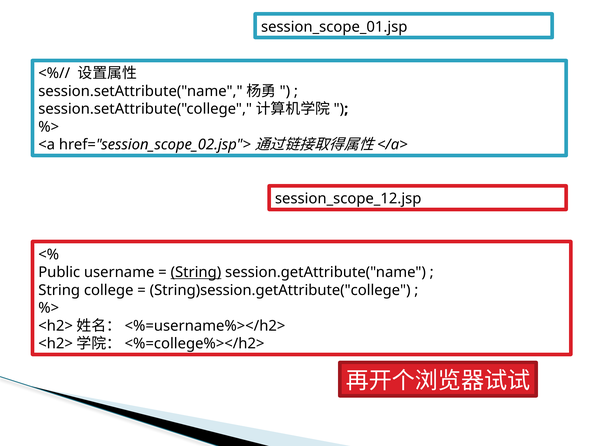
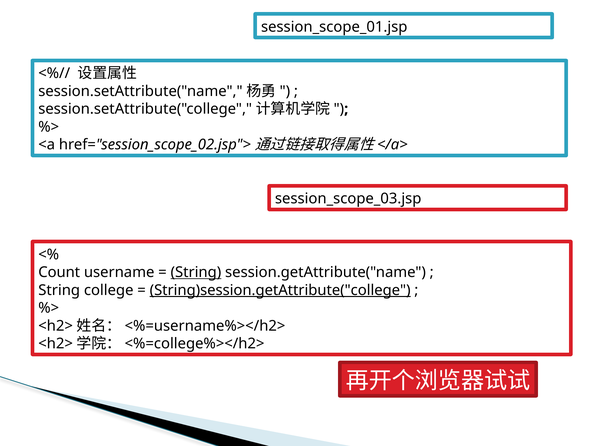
session_scope_12.jsp: session_scope_12.jsp -> session_scope_03.jsp
Public: Public -> Count
String)session.getAttribute("college underline: none -> present
